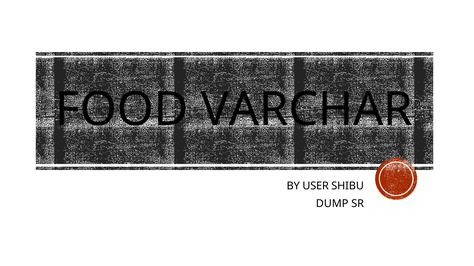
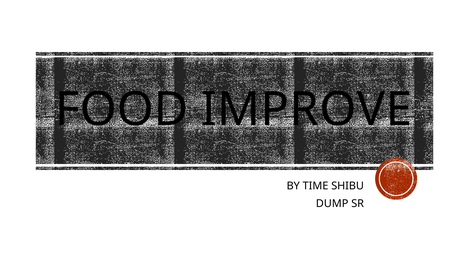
VARCHAR: VARCHAR -> IMPROVE
USER: USER -> TIME
